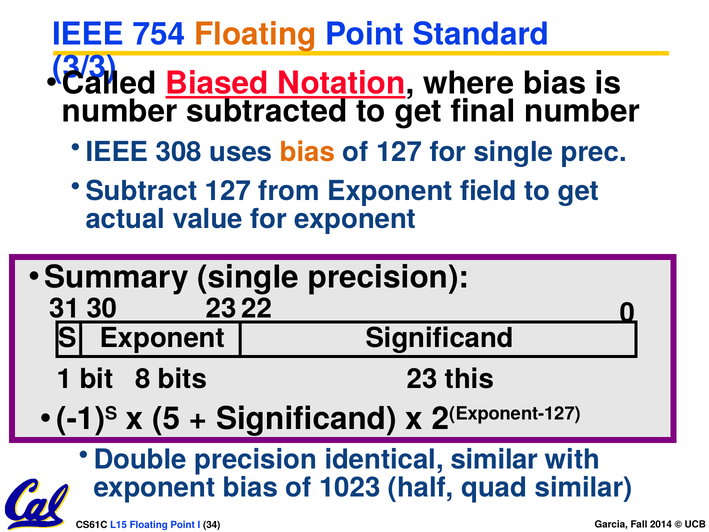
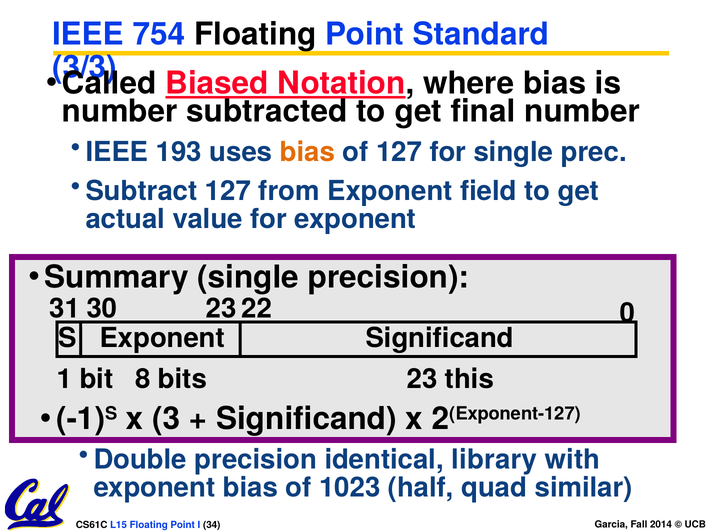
Floating at (255, 34) colour: orange -> black
308: 308 -> 193
5: 5 -> 3
identical similar: similar -> library
